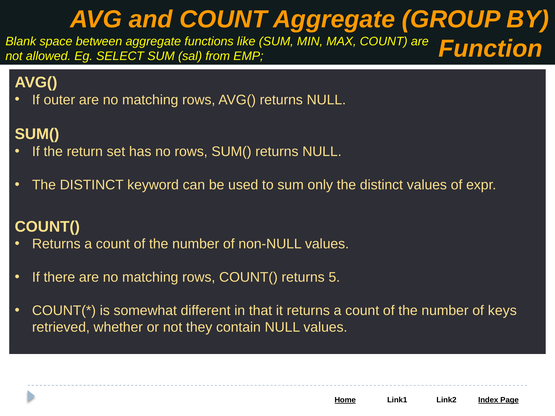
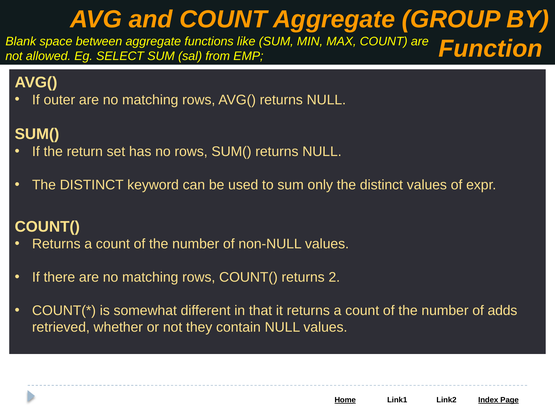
5: 5 -> 2
keys: keys -> adds
